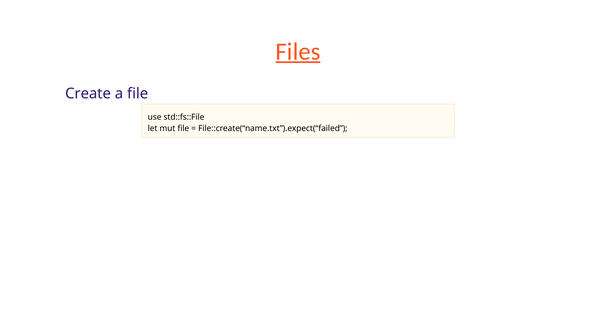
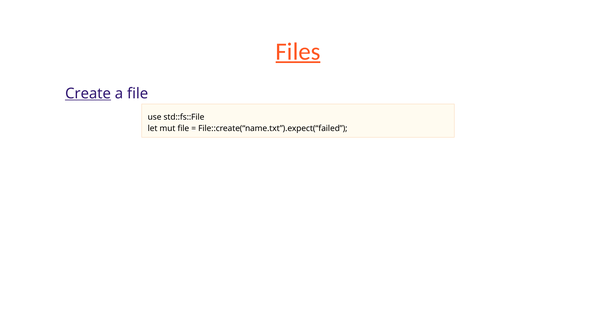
Create underline: none -> present
